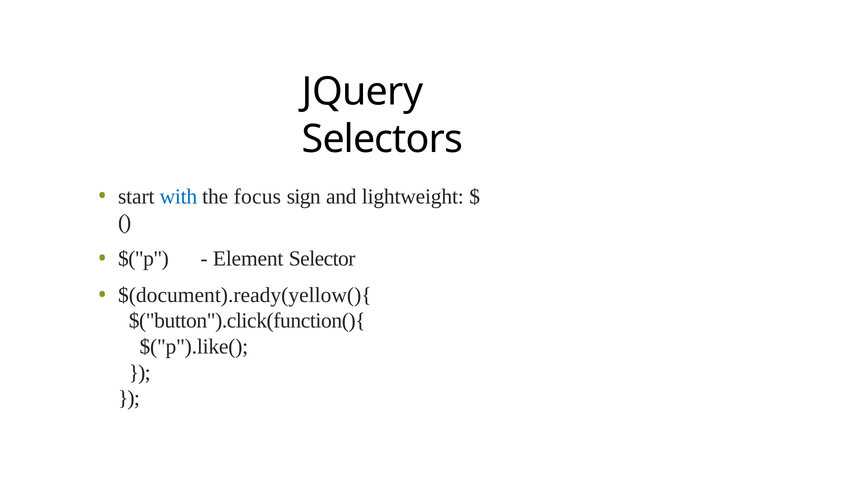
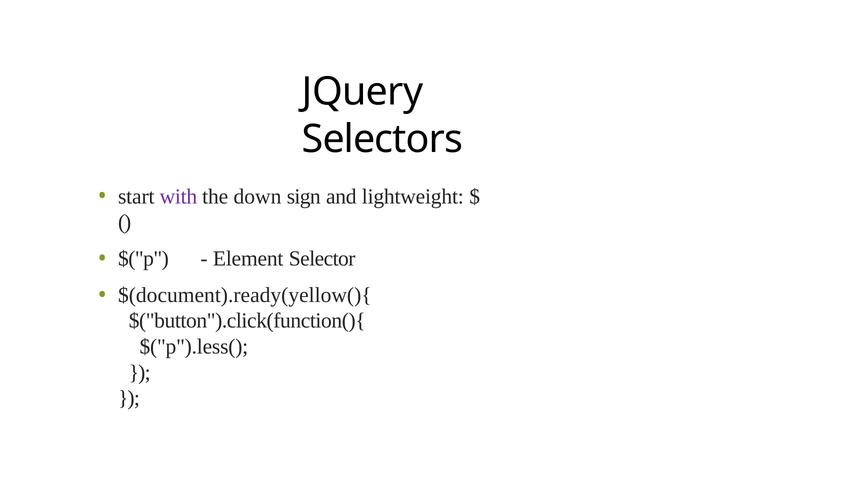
with colour: blue -> purple
focus: focus -> down
$("p").like(: $("p").like( -> $("p").less(
